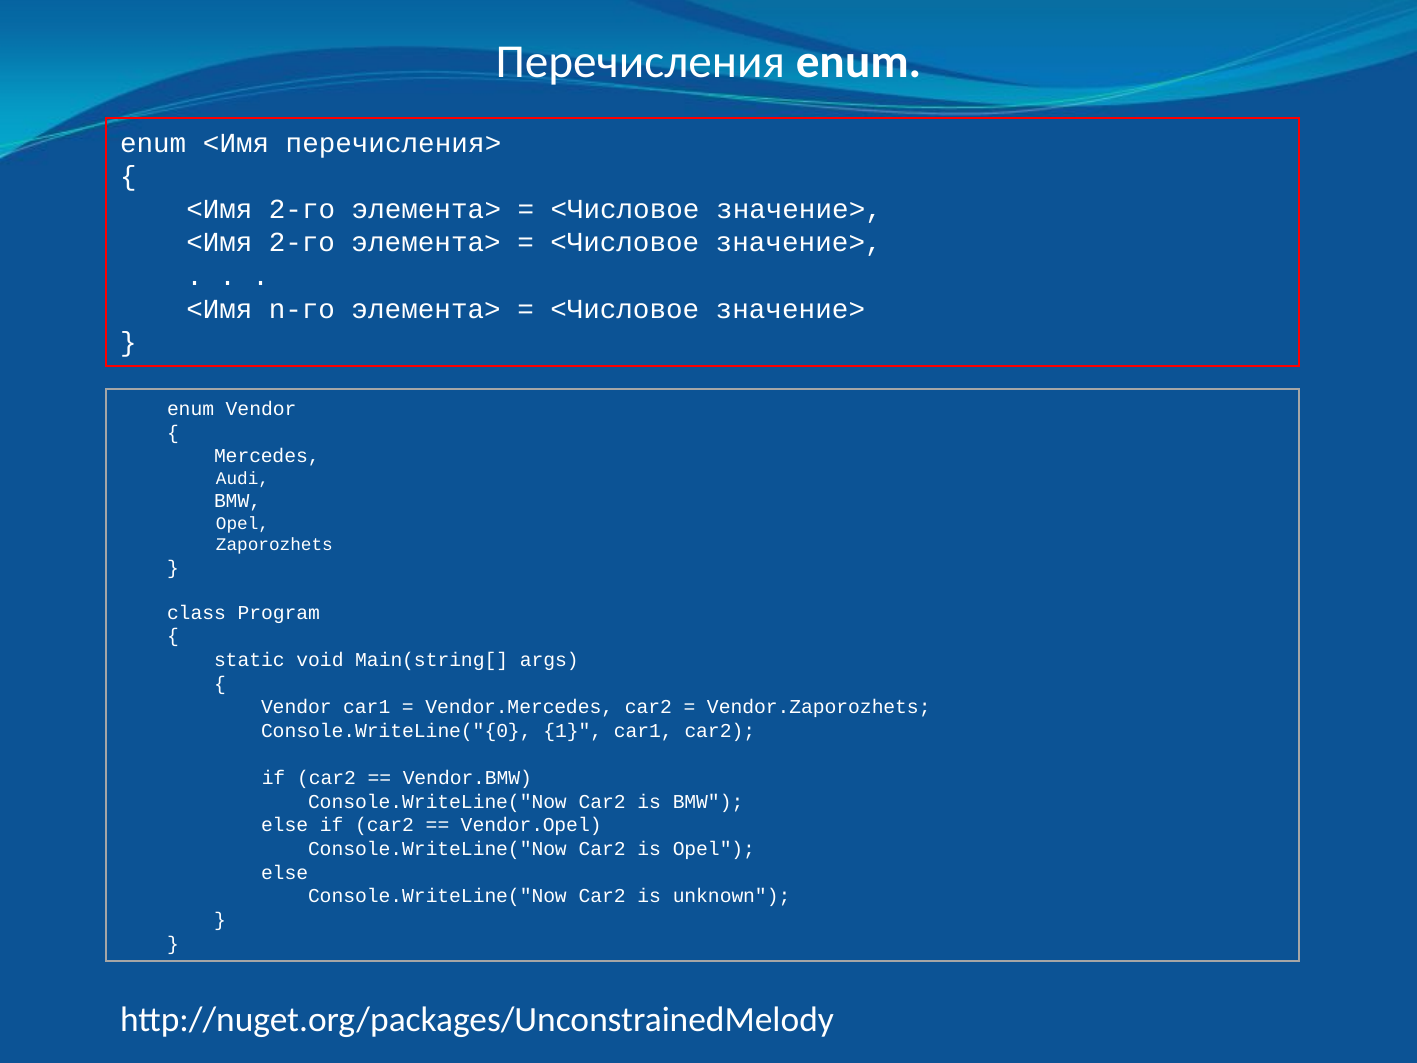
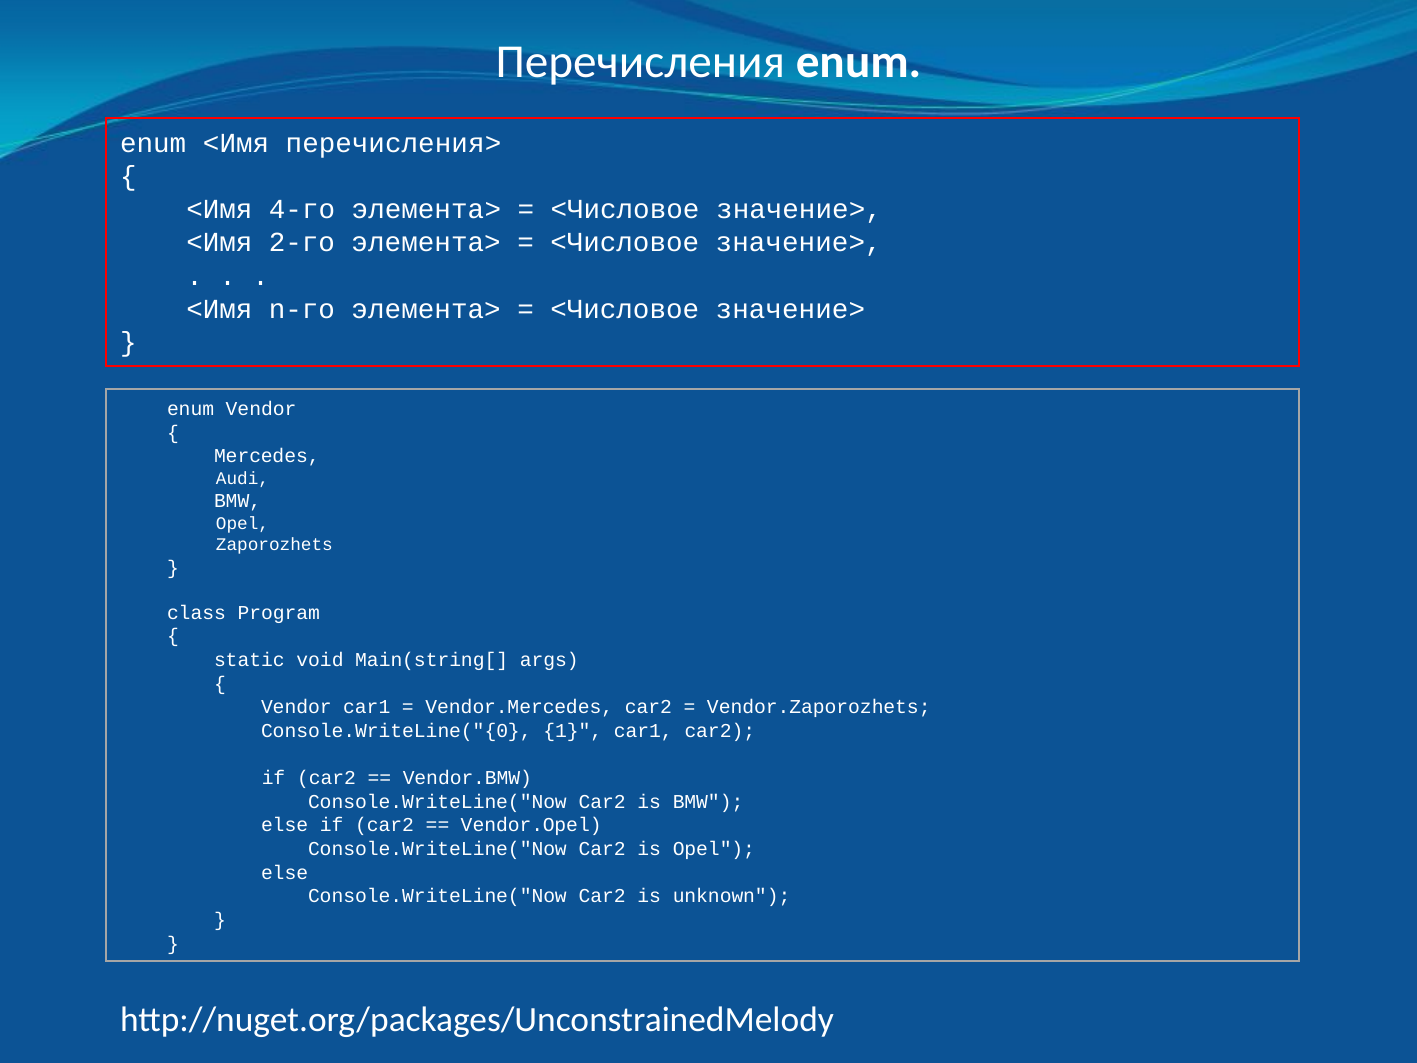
2-го at (302, 210): 2-го -> 4-го
